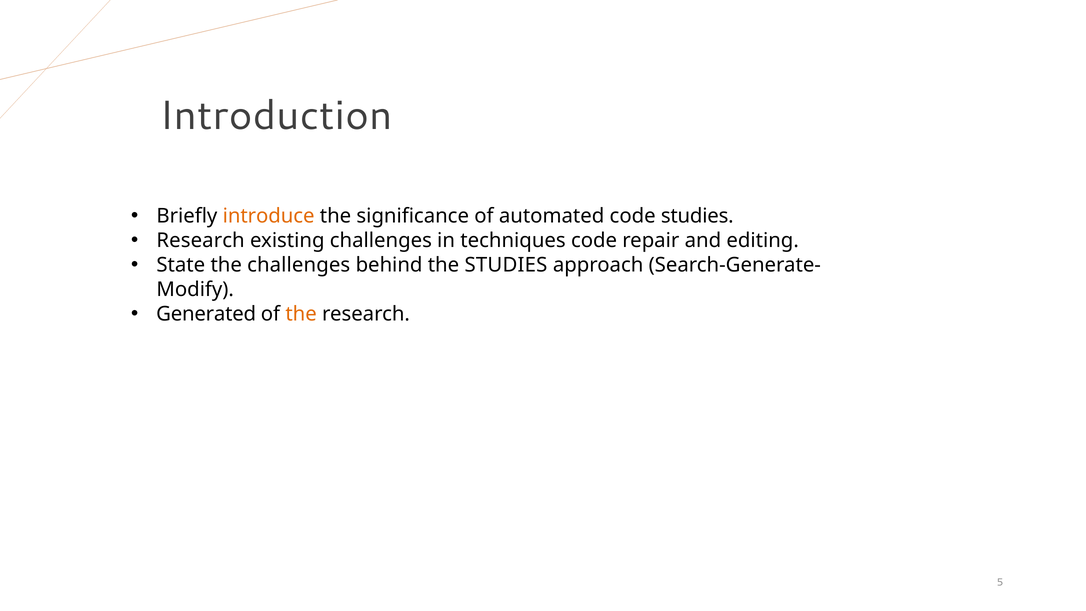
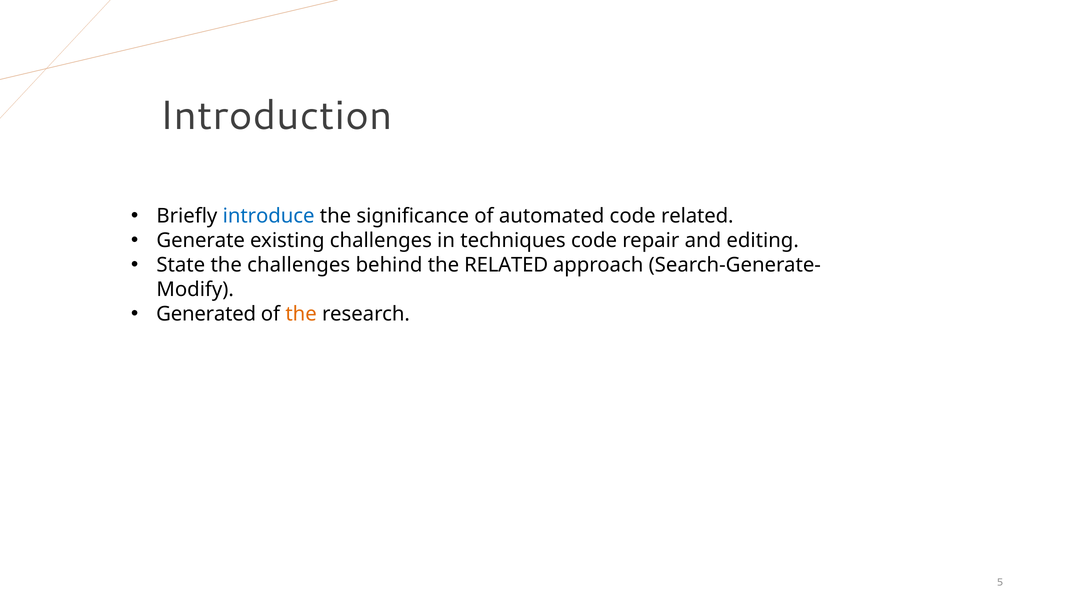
introduce colour: orange -> blue
code studies: studies -> related
Research at (201, 241): Research -> Generate
the STUDIES: STUDIES -> RELATED
